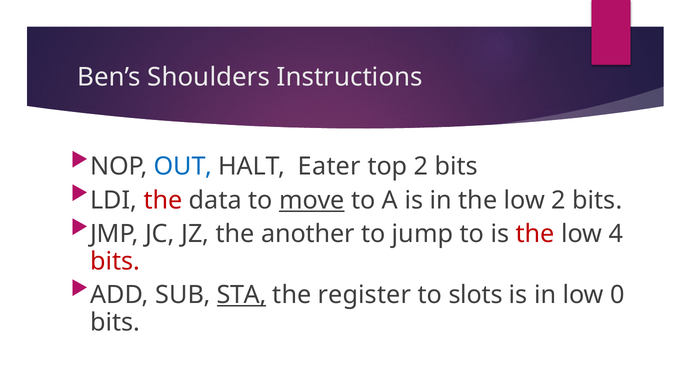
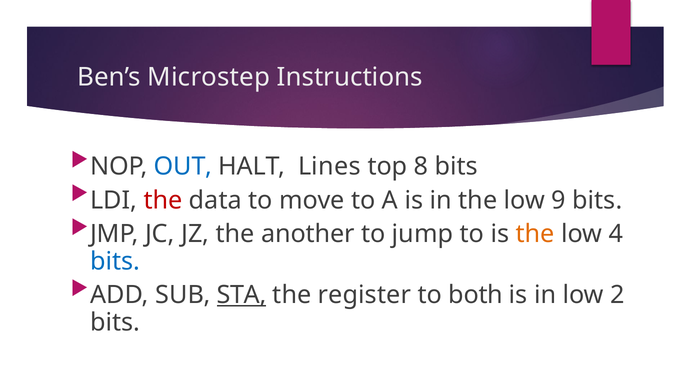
Shoulders: Shoulders -> Microstep
Eater: Eater -> Lines
top 2: 2 -> 8
move underline: present -> none
low 2: 2 -> 9
the at (535, 234) colour: red -> orange
bits at (115, 261) colour: red -> blue
slots: slots -> both
0: 0 -> 2
